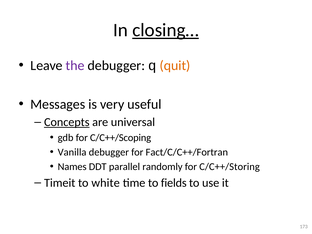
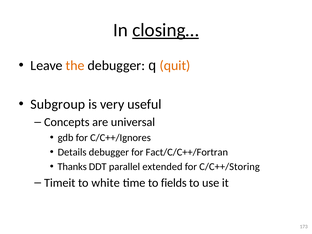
the colour: purple -> orange
Messages: Messages -> Subgroup
Concepts underline: present -> none
C/C++/Scoping: C/C++/Scoping -> C/C++/Ignores
Vanilla: Vanilla -> Details
Names: Names -> Thanks
randomly: randomly -> extended
